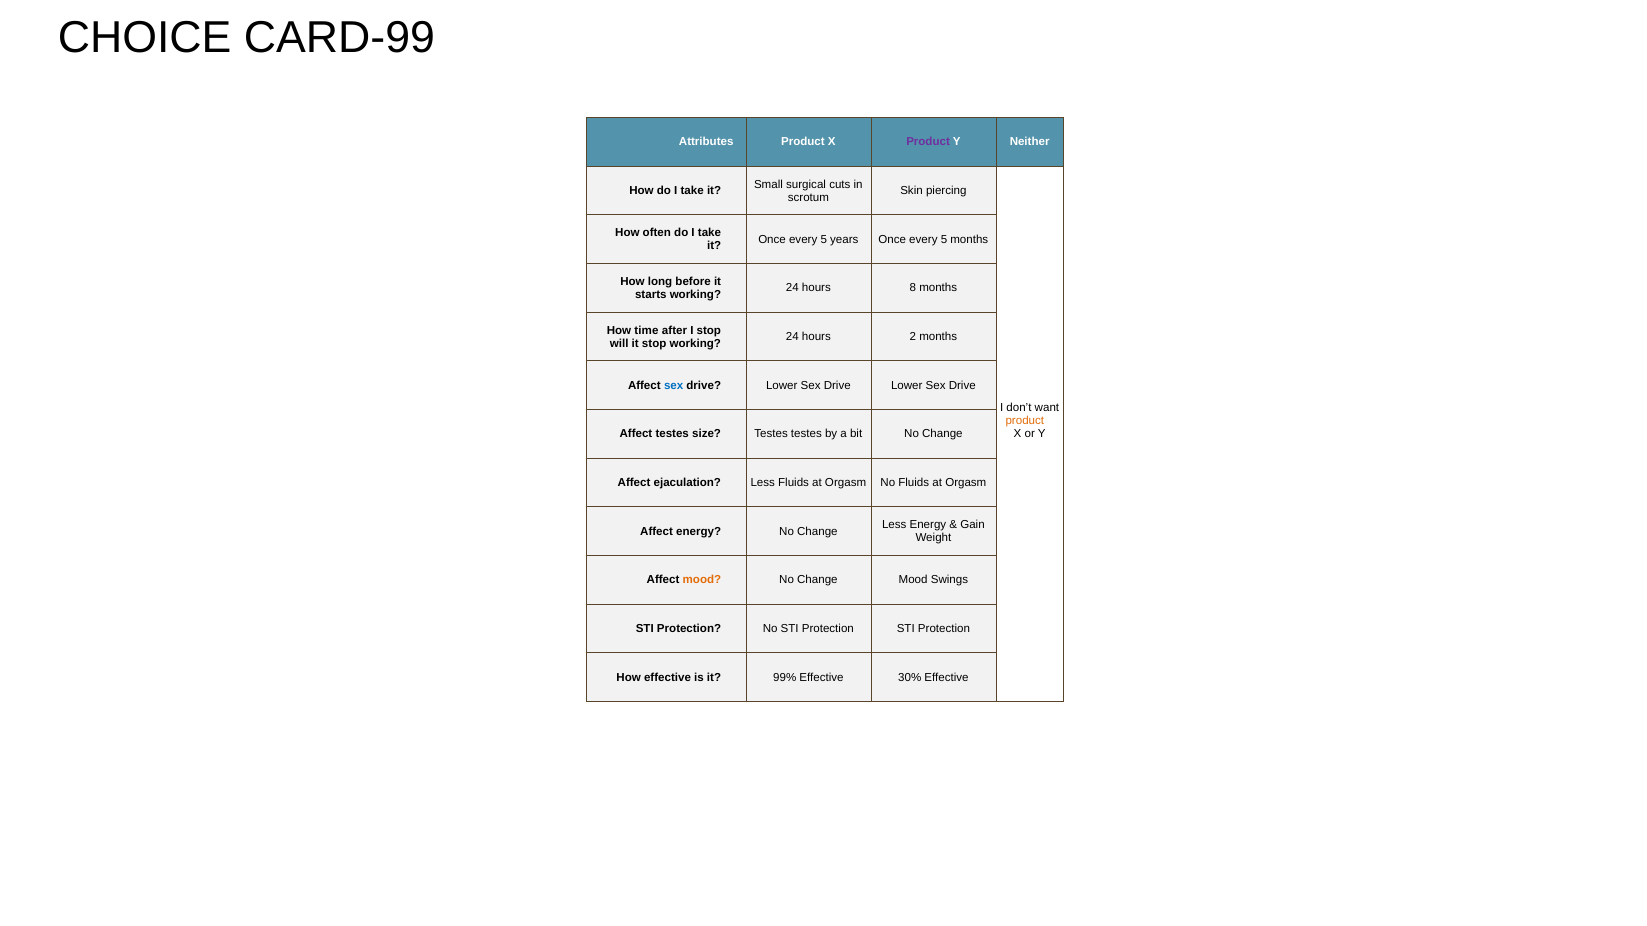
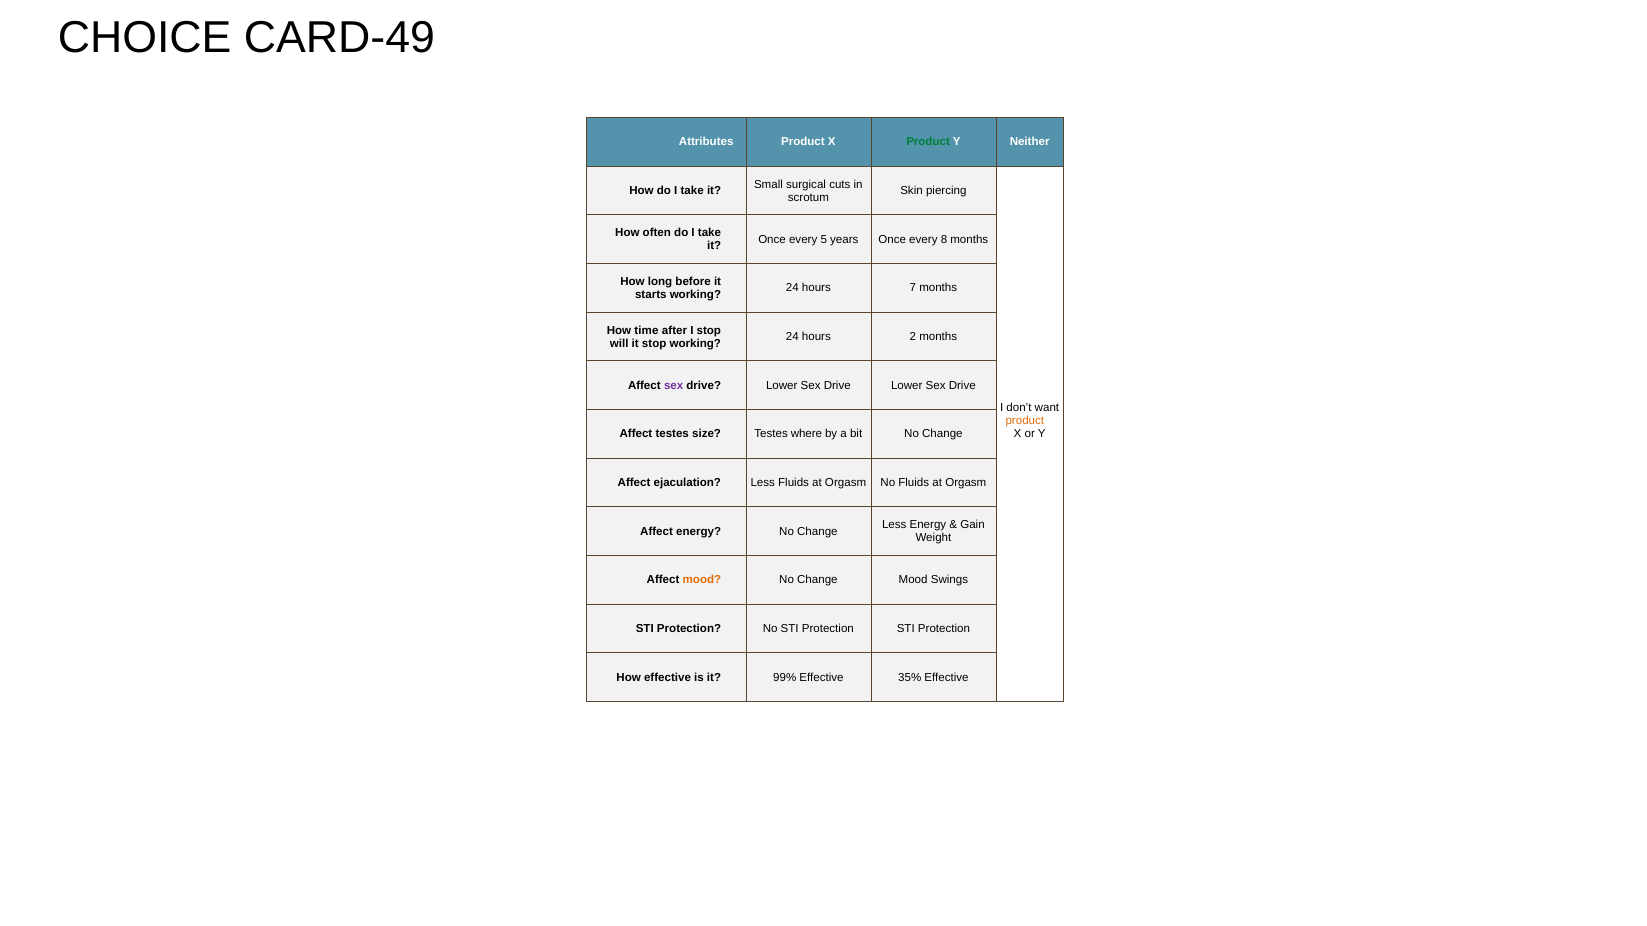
CARD-99: CARD-99 -> CARD-49
Product at (928, 142) colour: purple -> green
years Once every 5: 5 -> 8
8: 8 -> 7
sex at (674, 386) colour: blue -> purple
Testes testes: testes -> where
30%: 30% -> 35%
